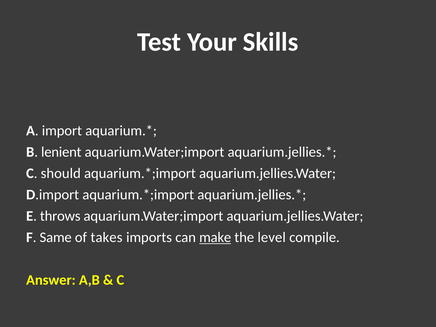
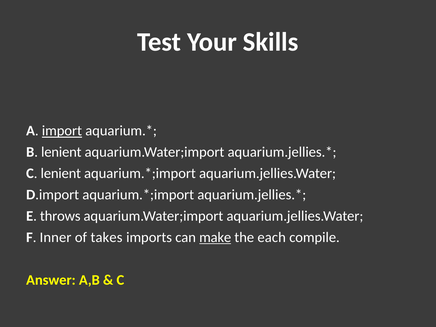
import underline: none -> present
C should: should -> lenient
Same: Same -> Inner
level: level -> each
